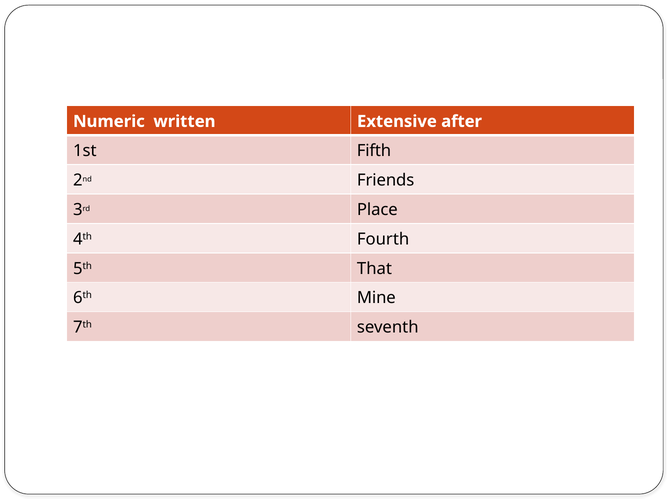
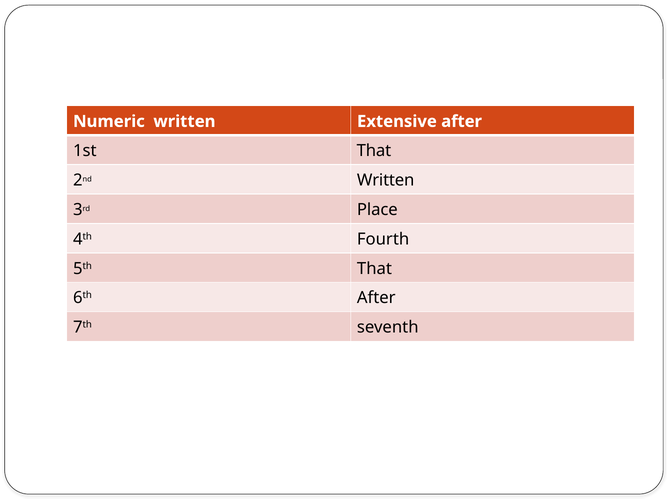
1st Fifth: Fifth -> That
2nd Friends: Friends -> Written
6th Mine: Mine -> After
